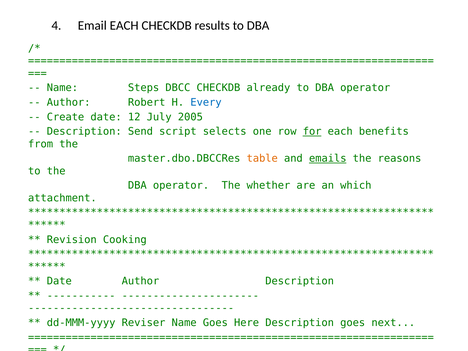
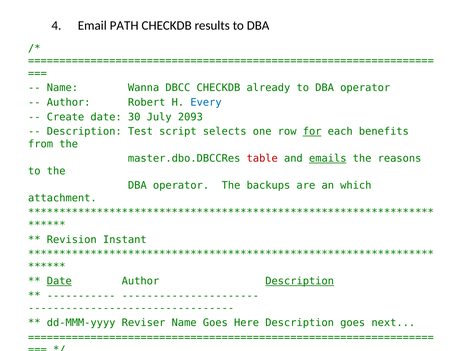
Email EACH: EACH -> PATH
Steps: Steps -> Wanna
12: 12 -> 30
2005: 2005 -> 2093
Send: Send -> Test
table colour: orange -> red
whether: whether -> backups
Cooking: Cooking -> Instant
Date at (59, 281) underline: none -> present
Description at (300, 281) underline: none -> present
